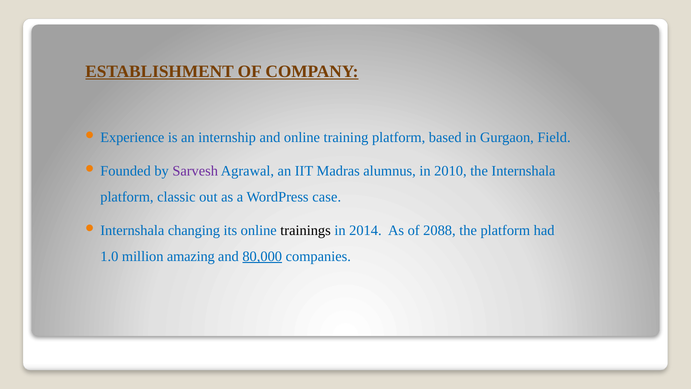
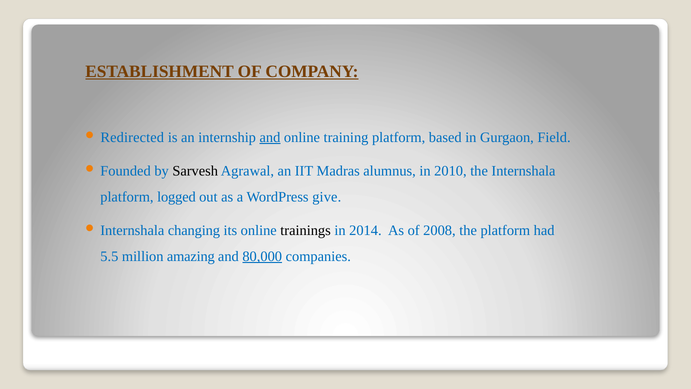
Experience: Experience -> Redirected
and at (270, 137) underline: none -> present
Sarvesh colour: purple -> black
classic: classic -> logged
case: case -> give
2088: 2088 -> 2008
1.0: 1.0 -> 5.5
